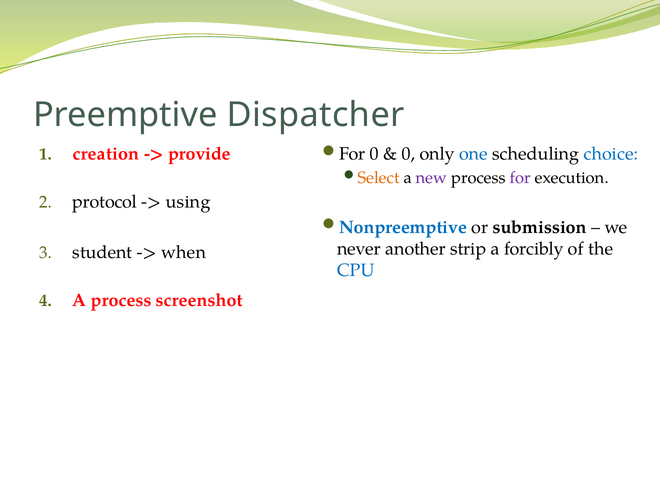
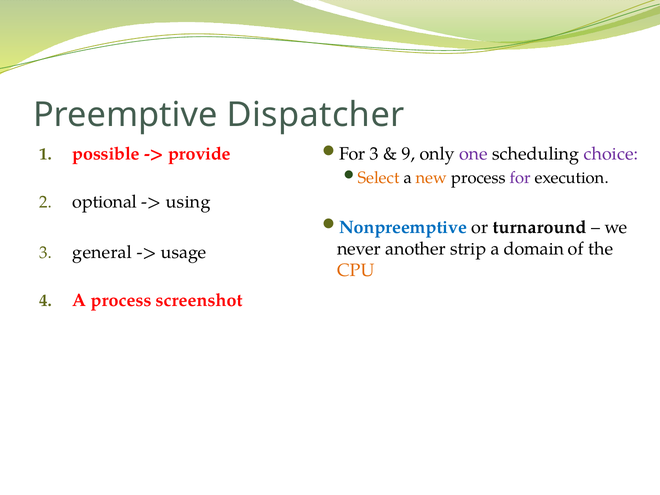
For 0: 0 -> 3
0 at (408, 154): 0 -> 9
one colour: blue -> purple
choice colour: blue -> purple
creation: creation -> possible
new colour: purple -> orange
protocol: protocol -> optional
submission: submission -> turnaround
forcibly: forcibly -> domain
student: student -> general
when: when -> usage
CPU colour: blue -> orange
